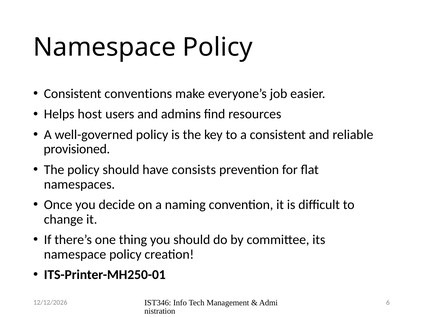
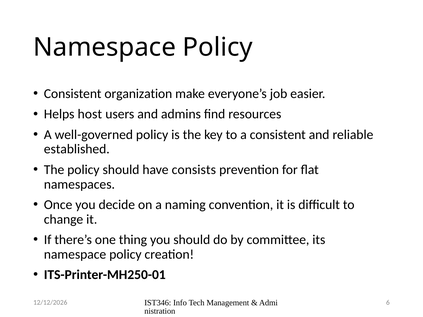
conventions: conventions -> organization
provisioned: provisioned -> established
